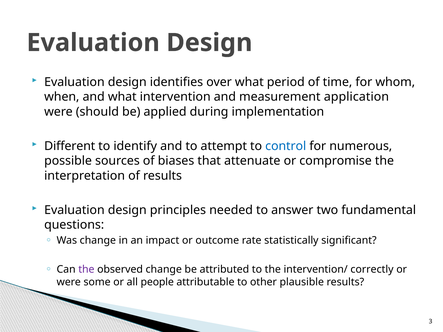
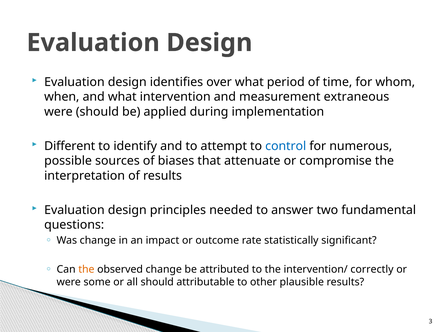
application: application -> extraneous
the at (86, 270) colour: purple -> orange
all people: people -> should
